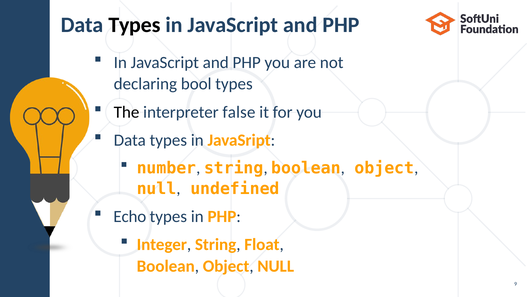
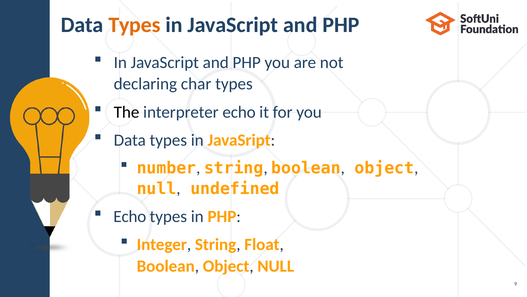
Types at (134, 25) colour: black -> orange
bool: bool -> char
interpreter false: false -> echo
